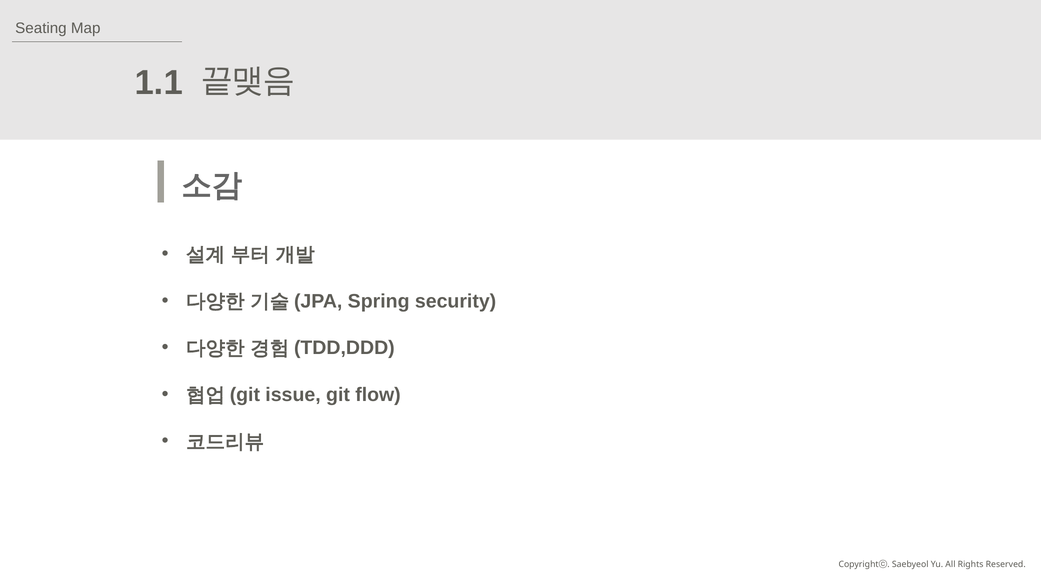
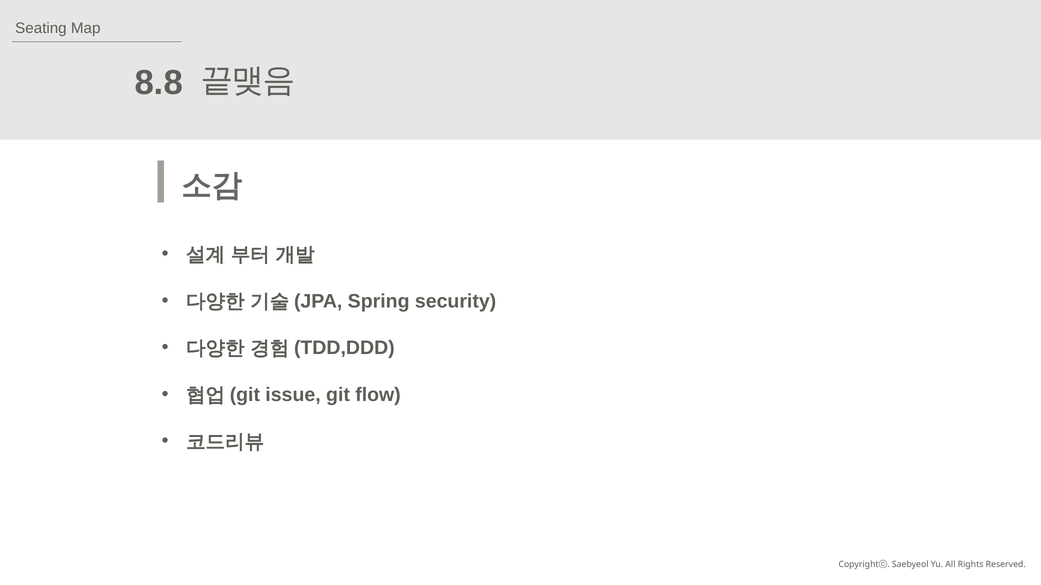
1.1: 1.1 -> 8.8
